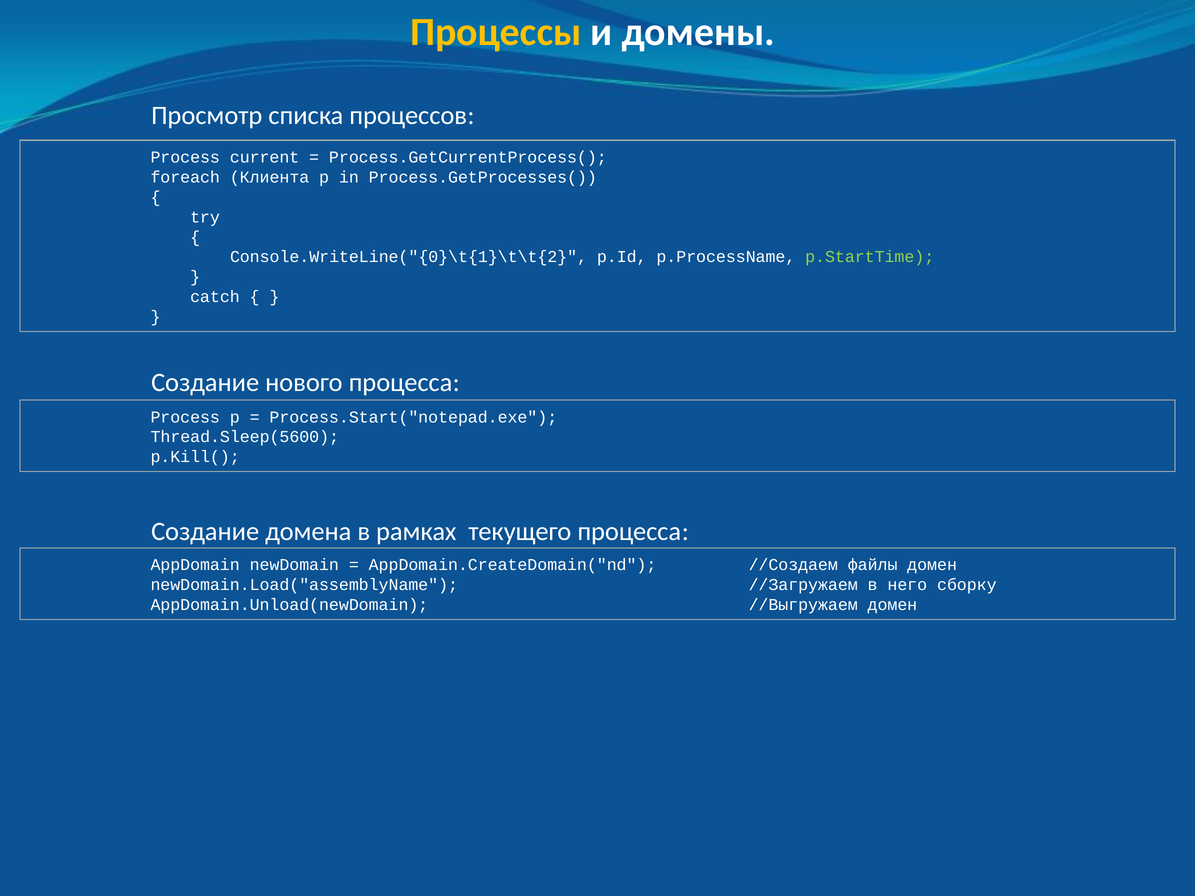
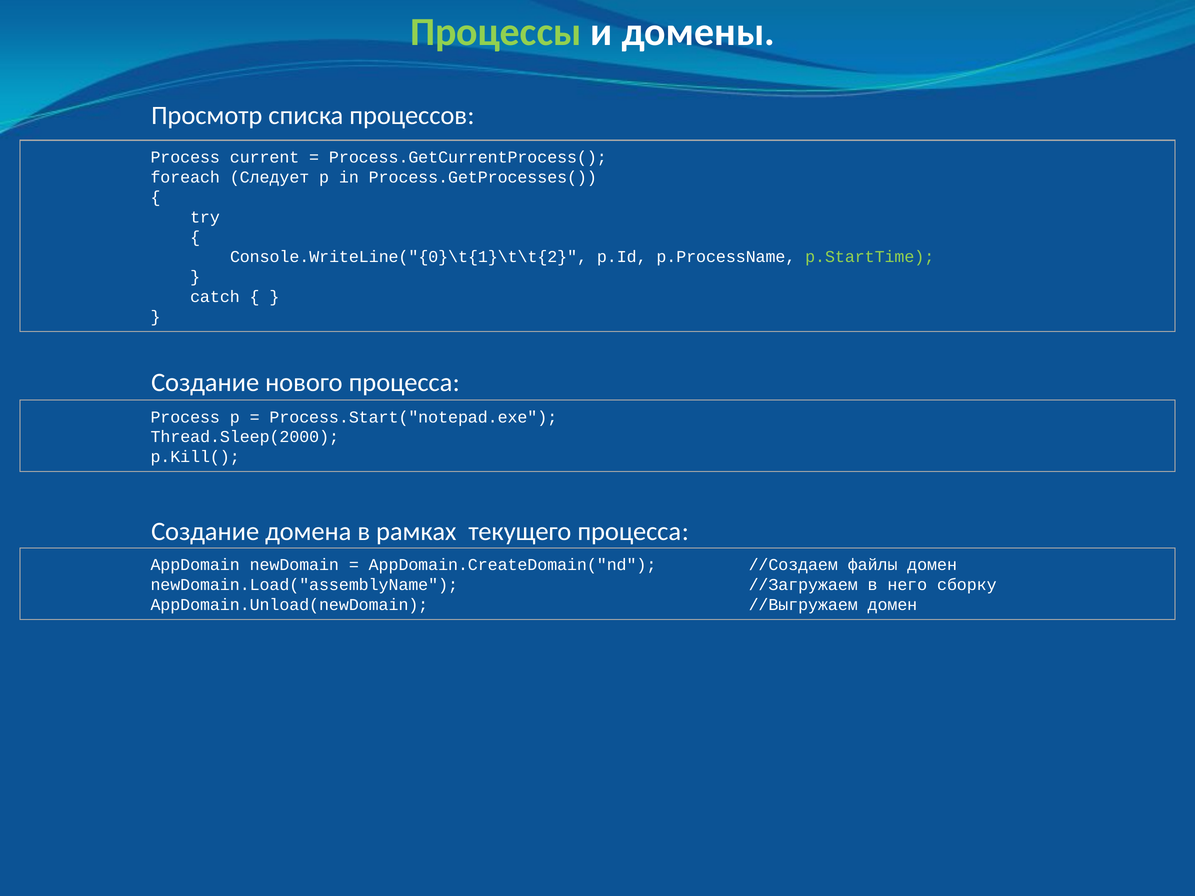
Процессы colour: yellow -> light green
Клиента: Клиента -> Следует
Thread.Sleep(5600: Thread.Sleep(5600 -> Thread.Sleep(2000
